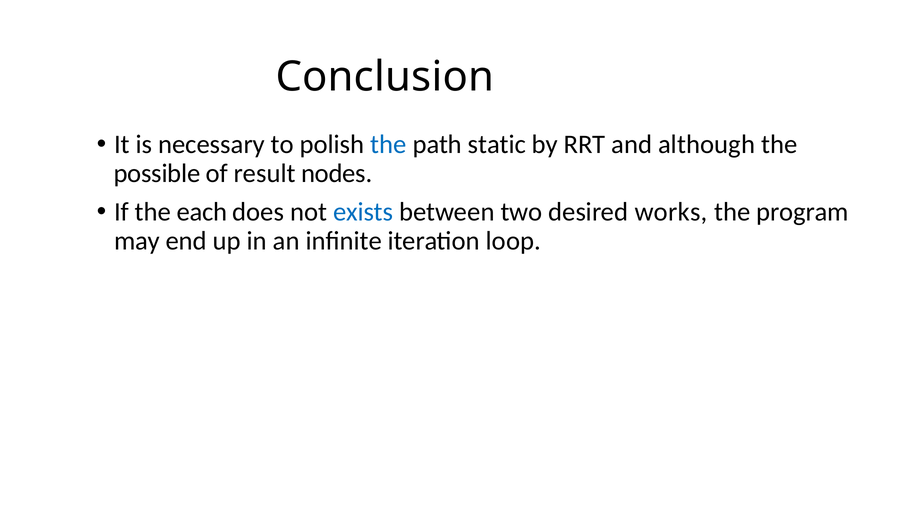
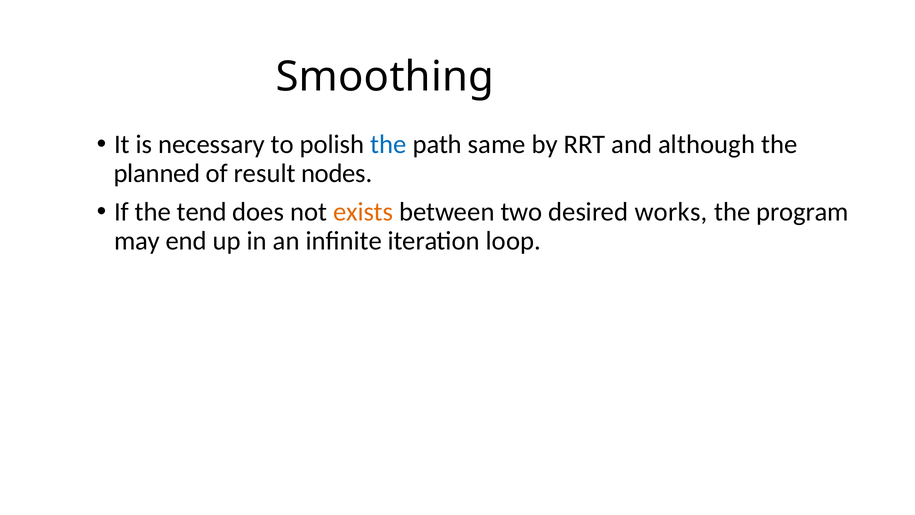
Conclusion: Conclusion -> Smoothing
static: static -> same
possible: possible -> planned
each: each -> tend
exists colour: blue -> orange
